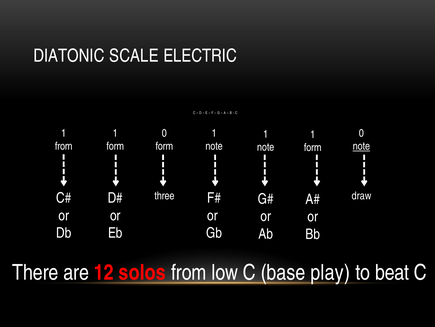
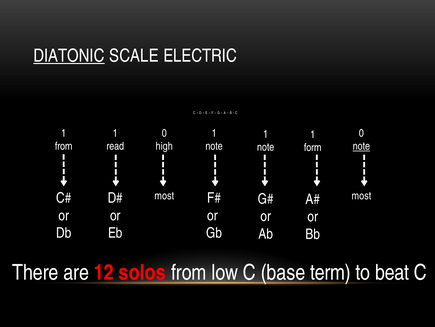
DIATONIC underline: none -> present
form at (115, 146): form -> read
form at (164, 146): form -> high
three at (164, 195): three -> most
draw at (361, 195): draw -> most
play: play -> term
